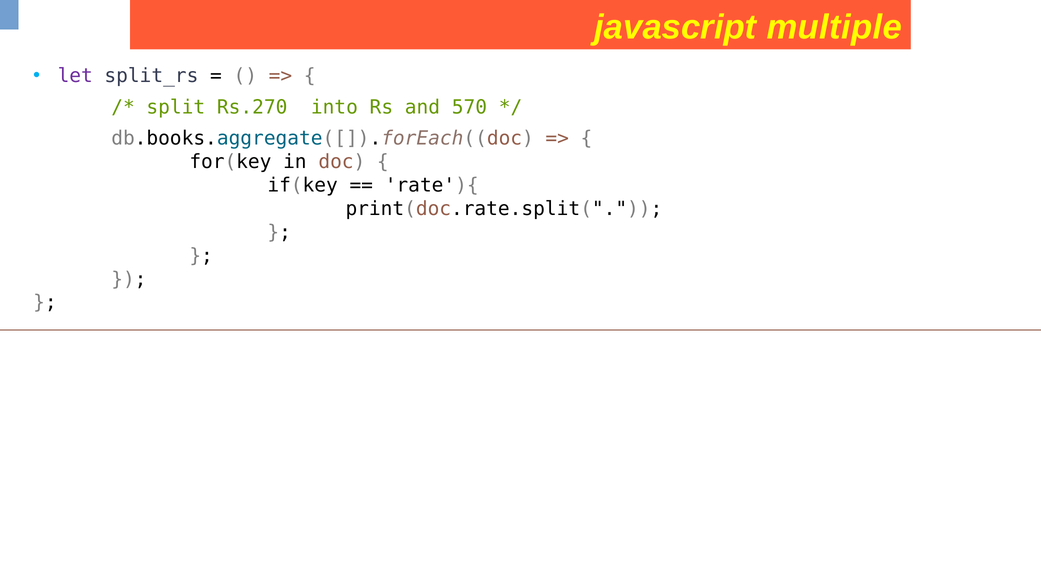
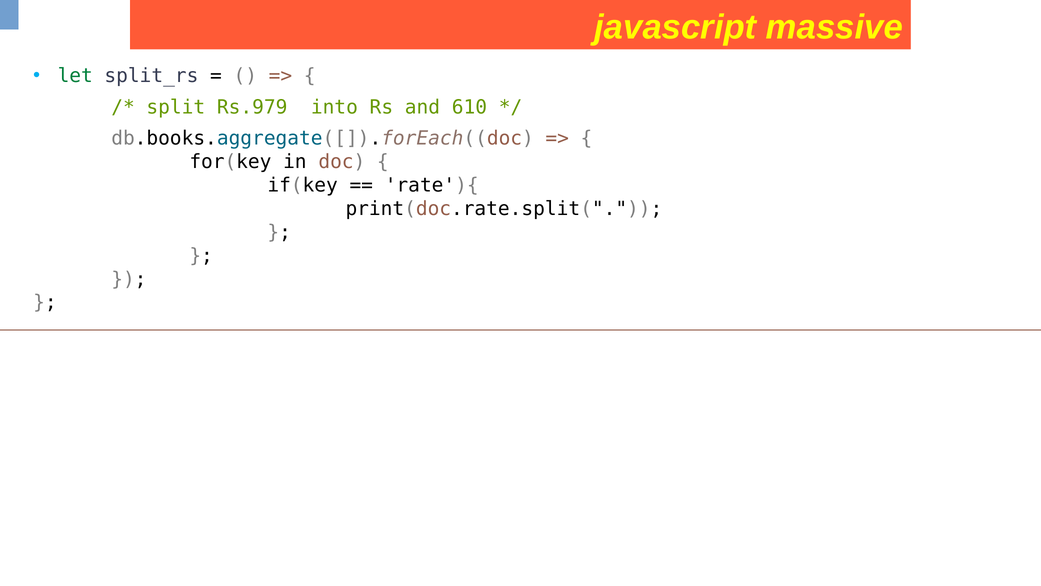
multiple: multiple -> massive
let colour: purple -> green
Rs.270: Rs.270 -> Rs.979
570: 570 -> 610
